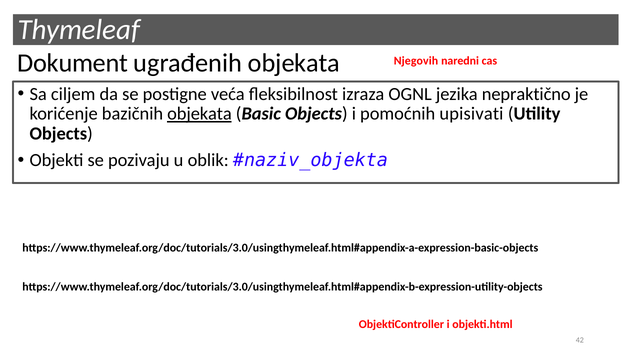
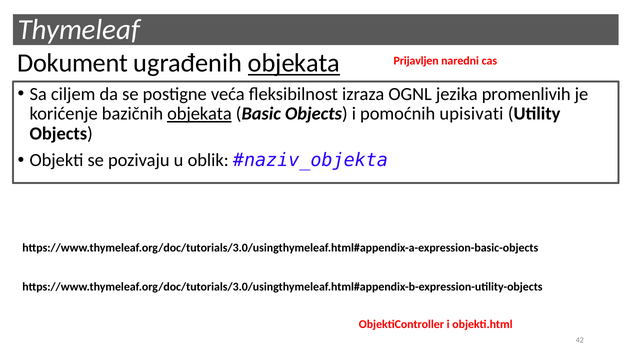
objekata at (294, 63) underline: none -> present
Njegovih: Njegovih -> Prijavljen
nepraktično: nepraktično -> promenlivih
